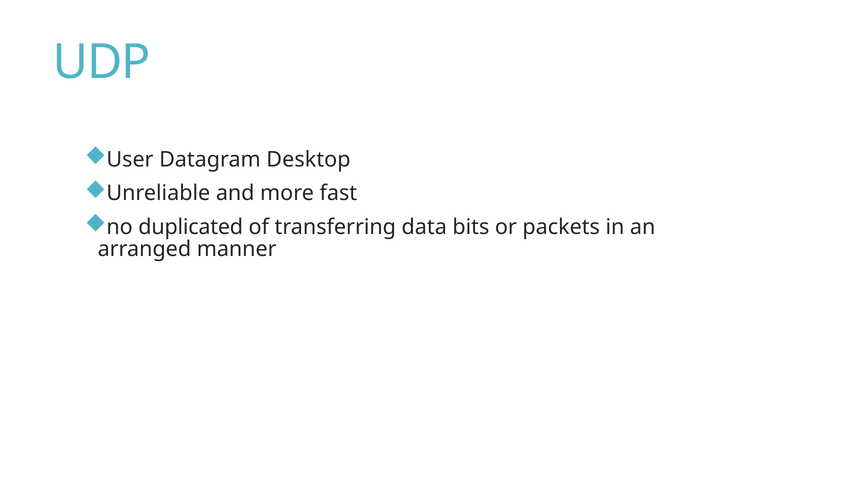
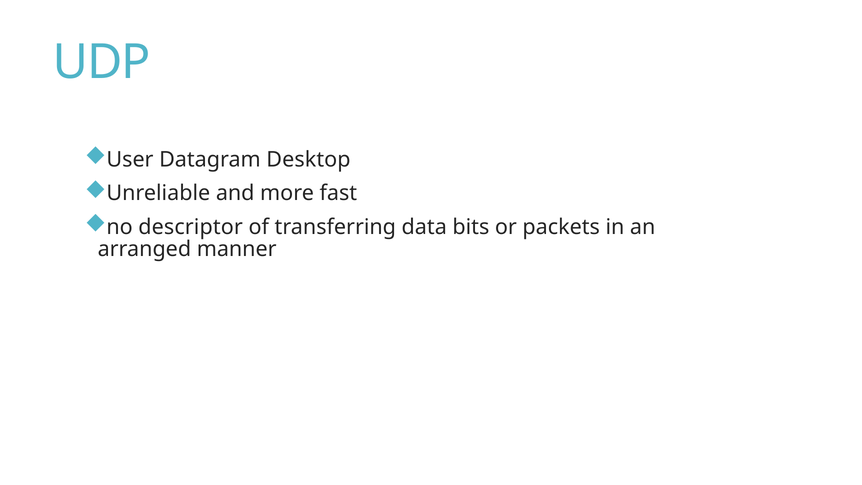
duplicated: duplicated -> descriptor
